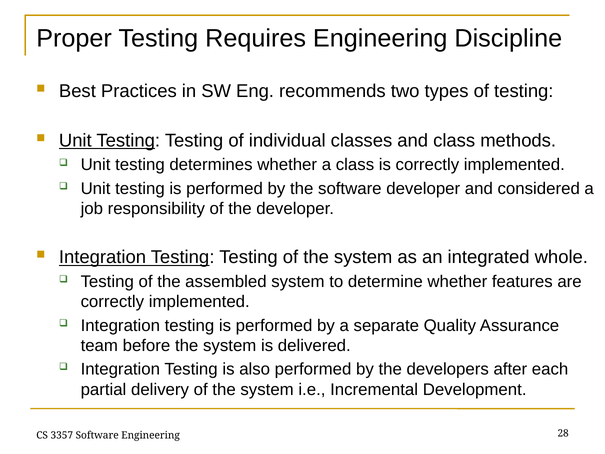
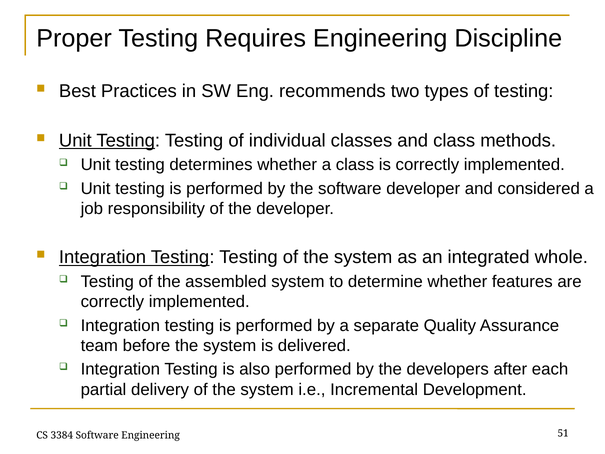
3357: 3357 -> 3384
28: 28 -> 51
